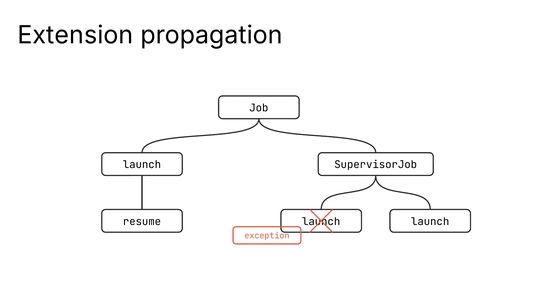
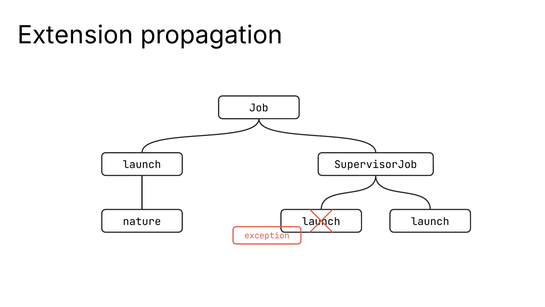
resume: resume -> nature
